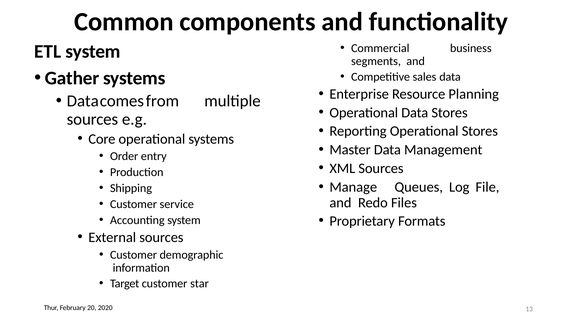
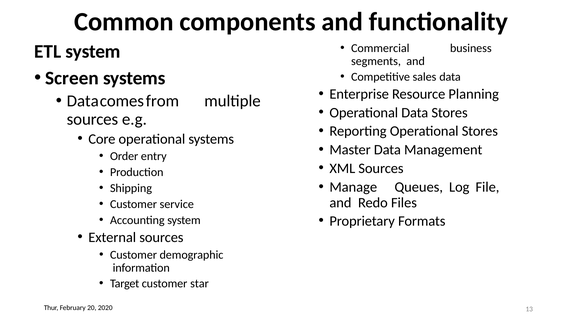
Gather: Gather -> Screen
